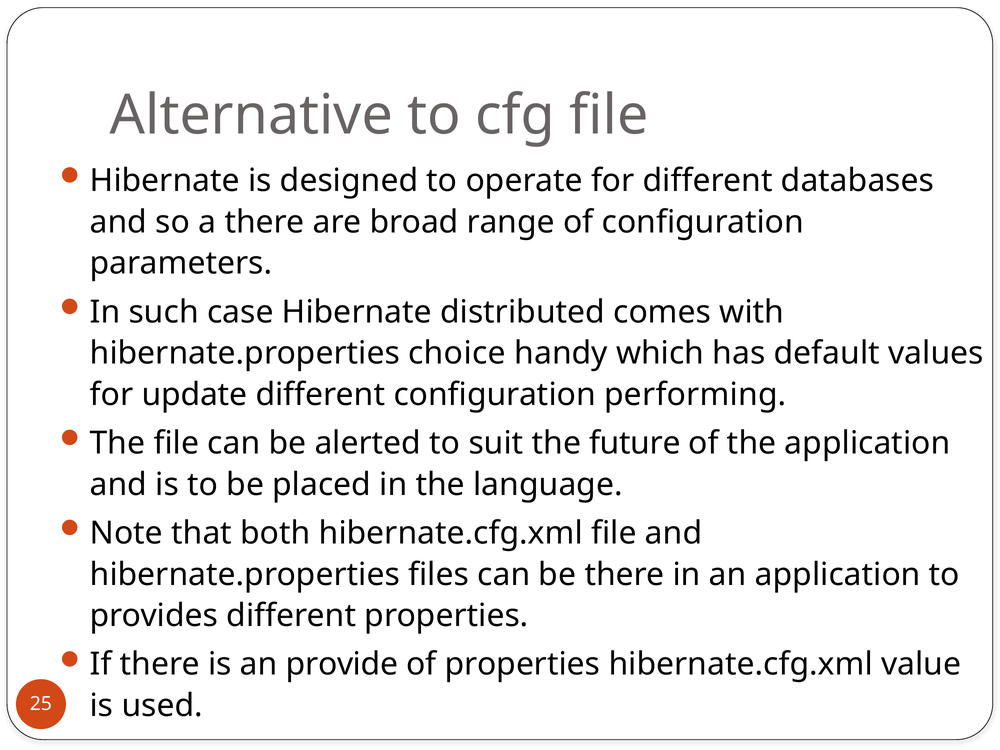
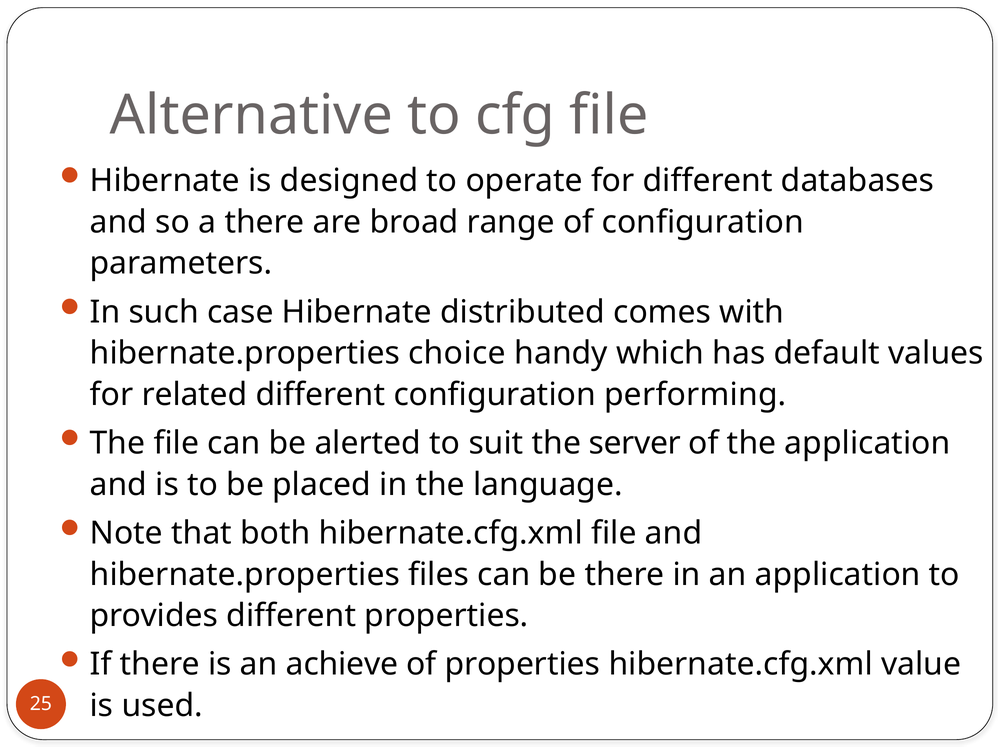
update: update -> related
future: future -> server
provide: provide -> achieve
